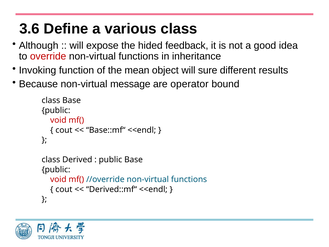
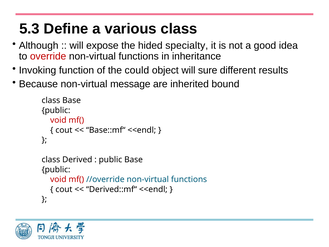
3.6: 3.6 -> 5.3
feedback: feedback -> specialty
mean: mean -> could
operator: operator -> inherited
